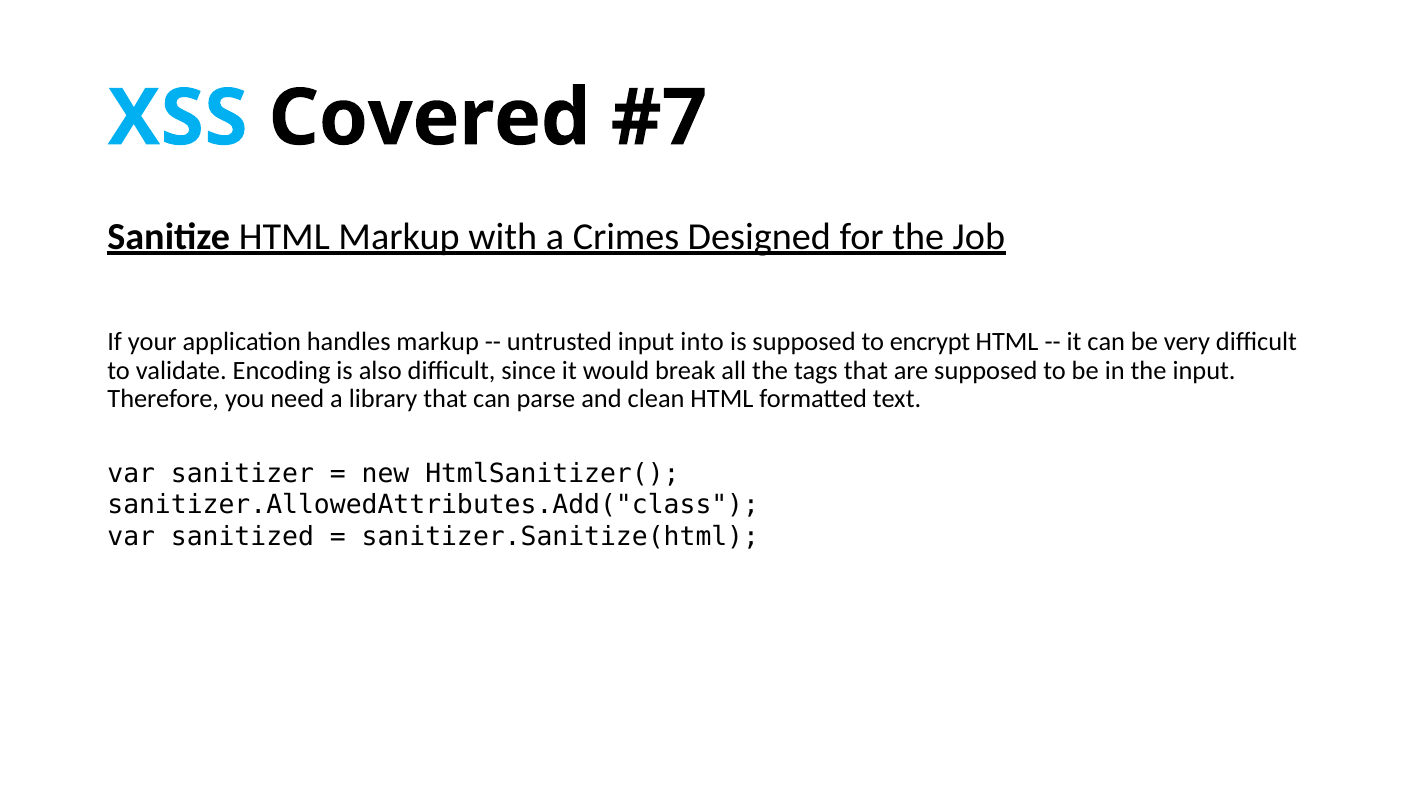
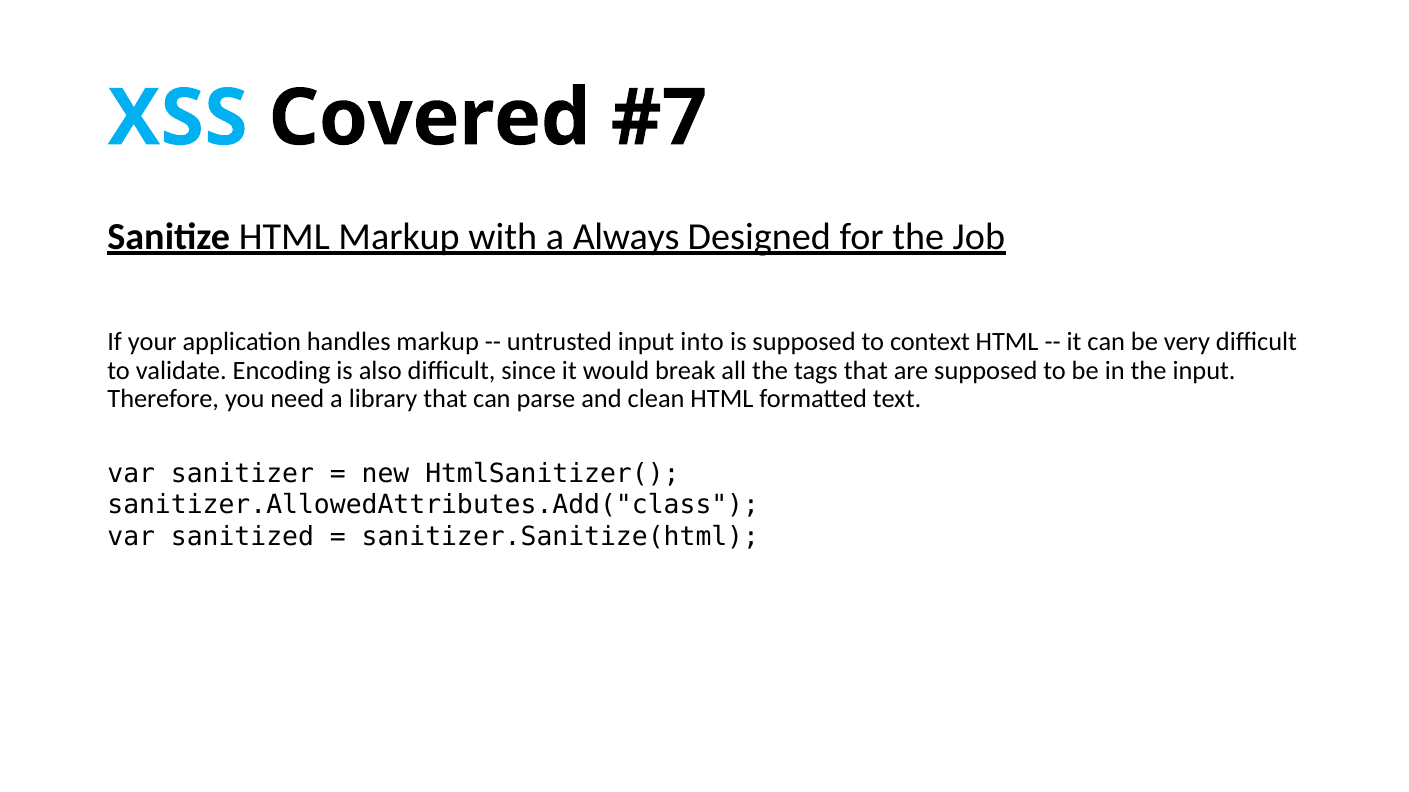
Crimes: Crimes -> Always
encrypt: encrypt -> context
